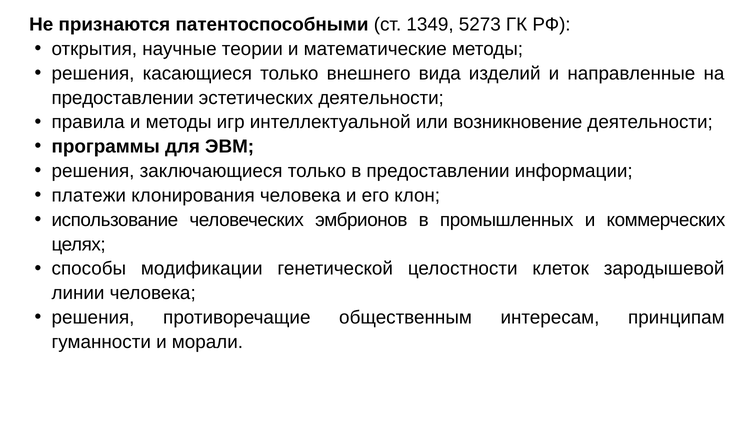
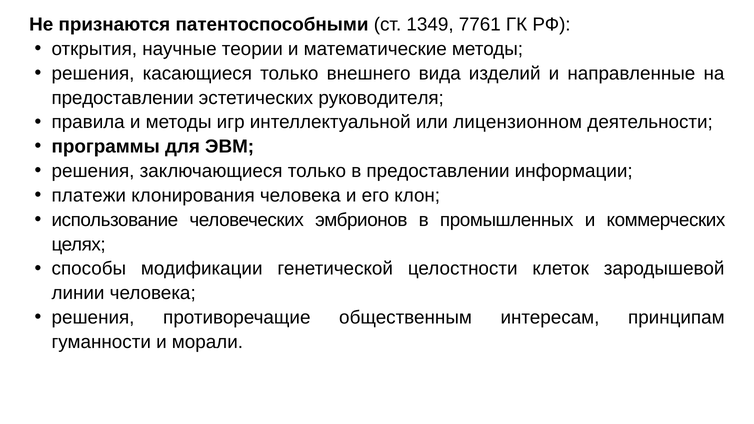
5273: 5273 -> 7761
эстетических деятельности: деятельности -> руководителя
возникновение: возникновение -> лицензионном
